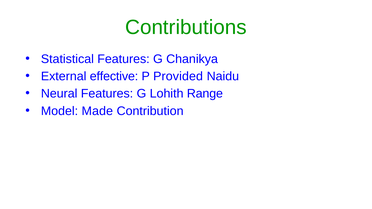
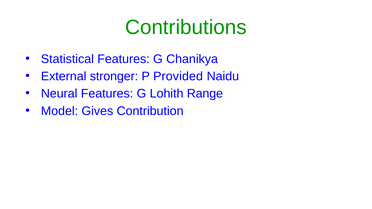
effective: effective -> stronger
Made: Made -> Gives
